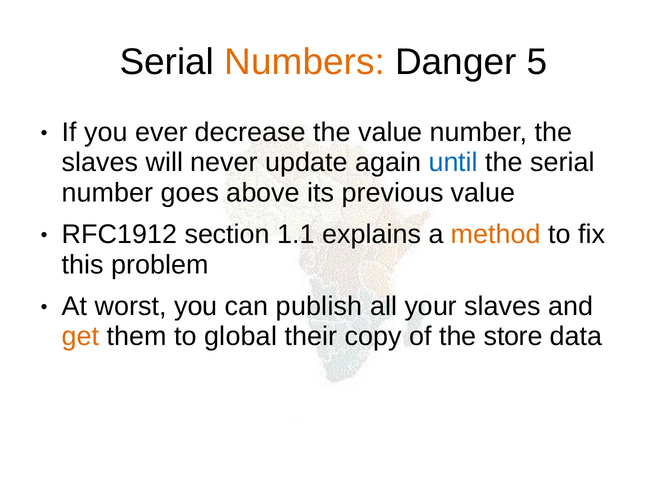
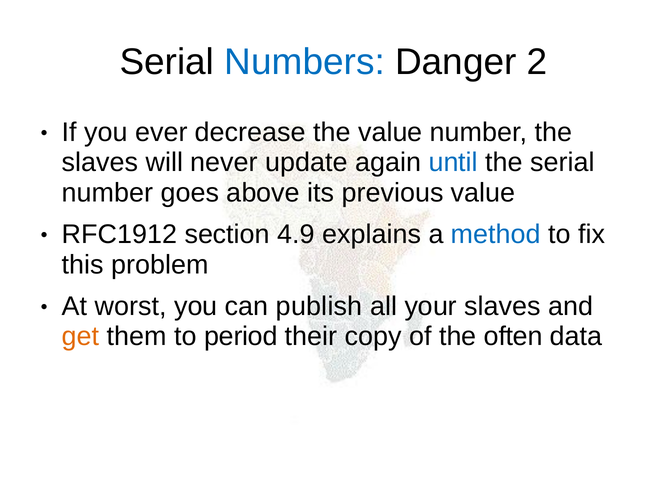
Numbers colour: orange -> blue
5: 5 -> 2
1.1: 1.1 -> 4.9
method colour: orange -> blue
global: global -> period
store: store -> often
